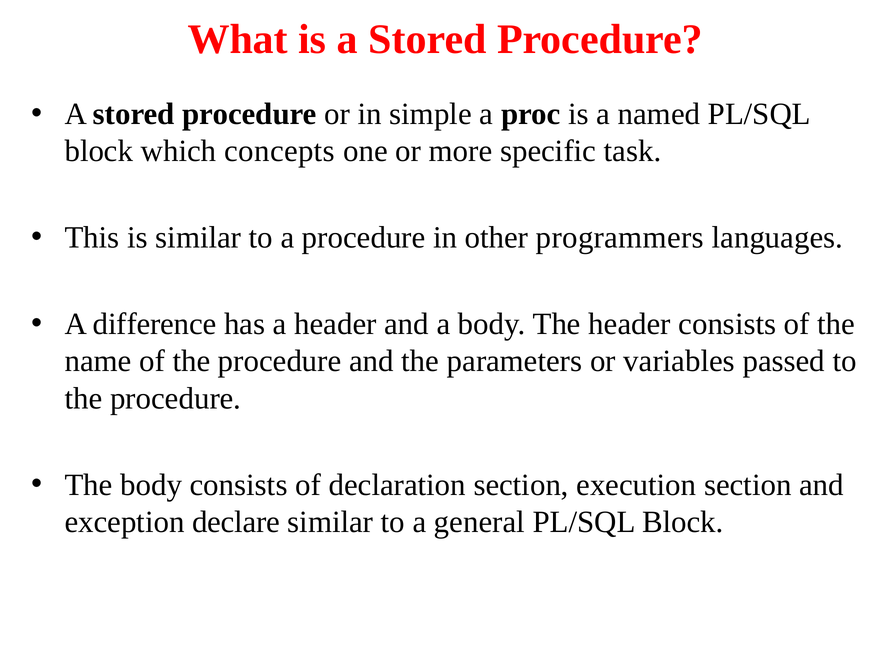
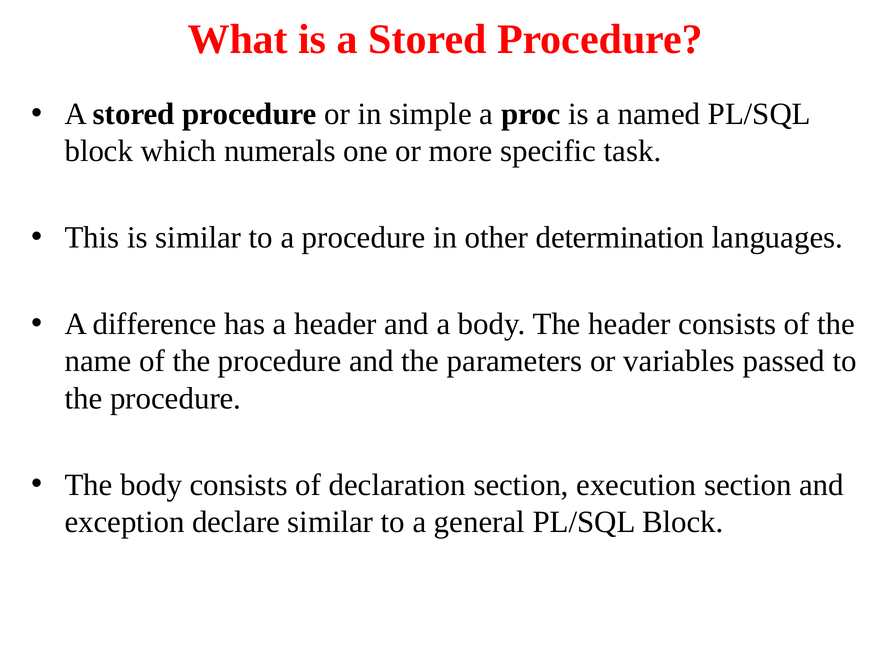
concepts: concepts -> numerals
programmers: programmers -> determination
